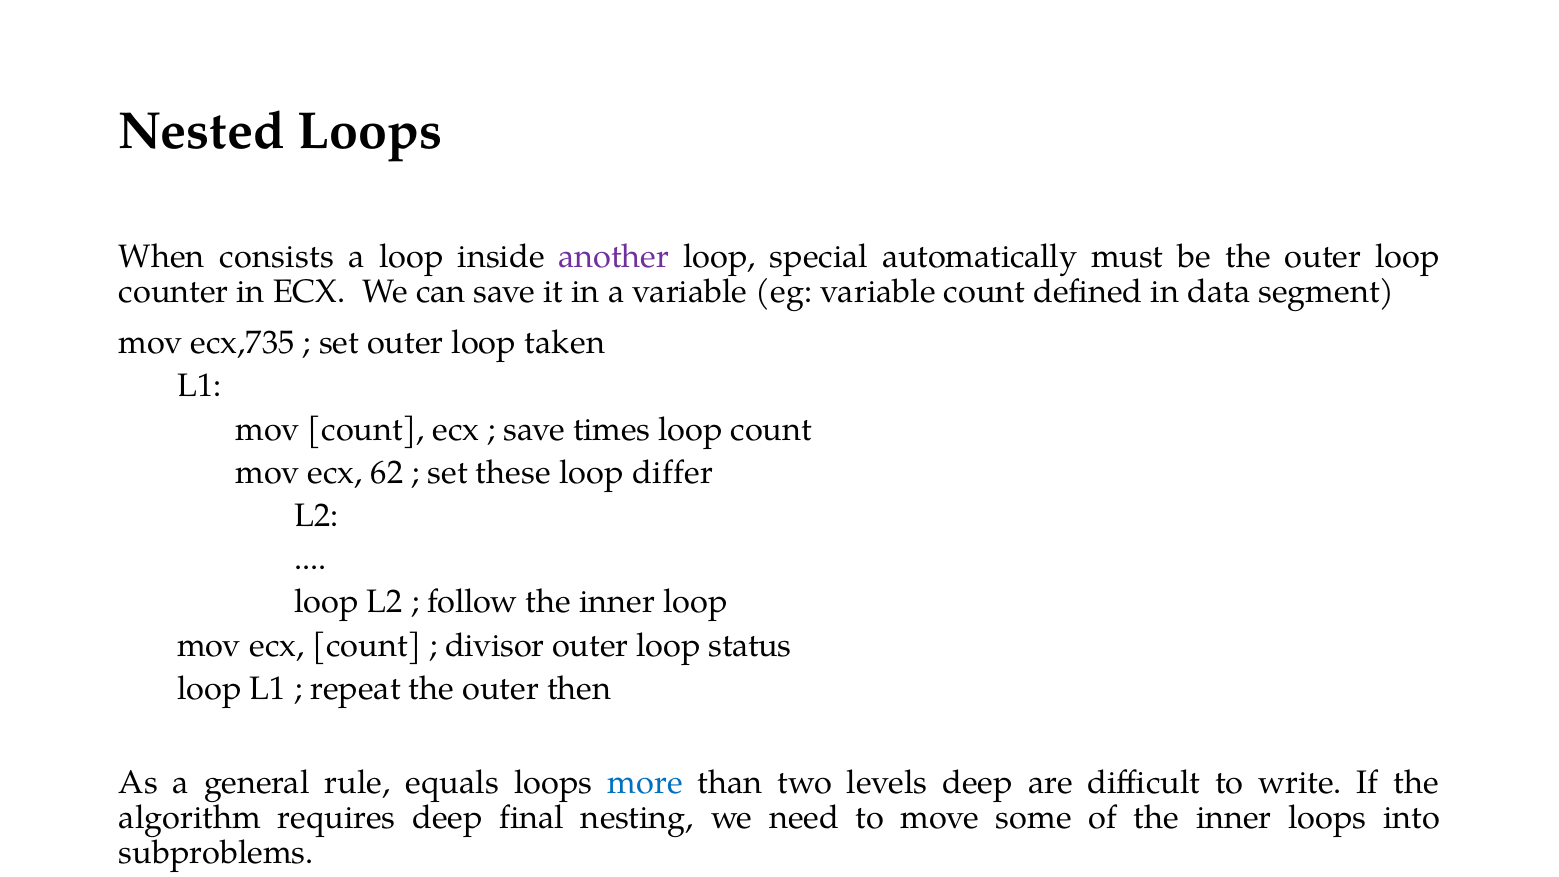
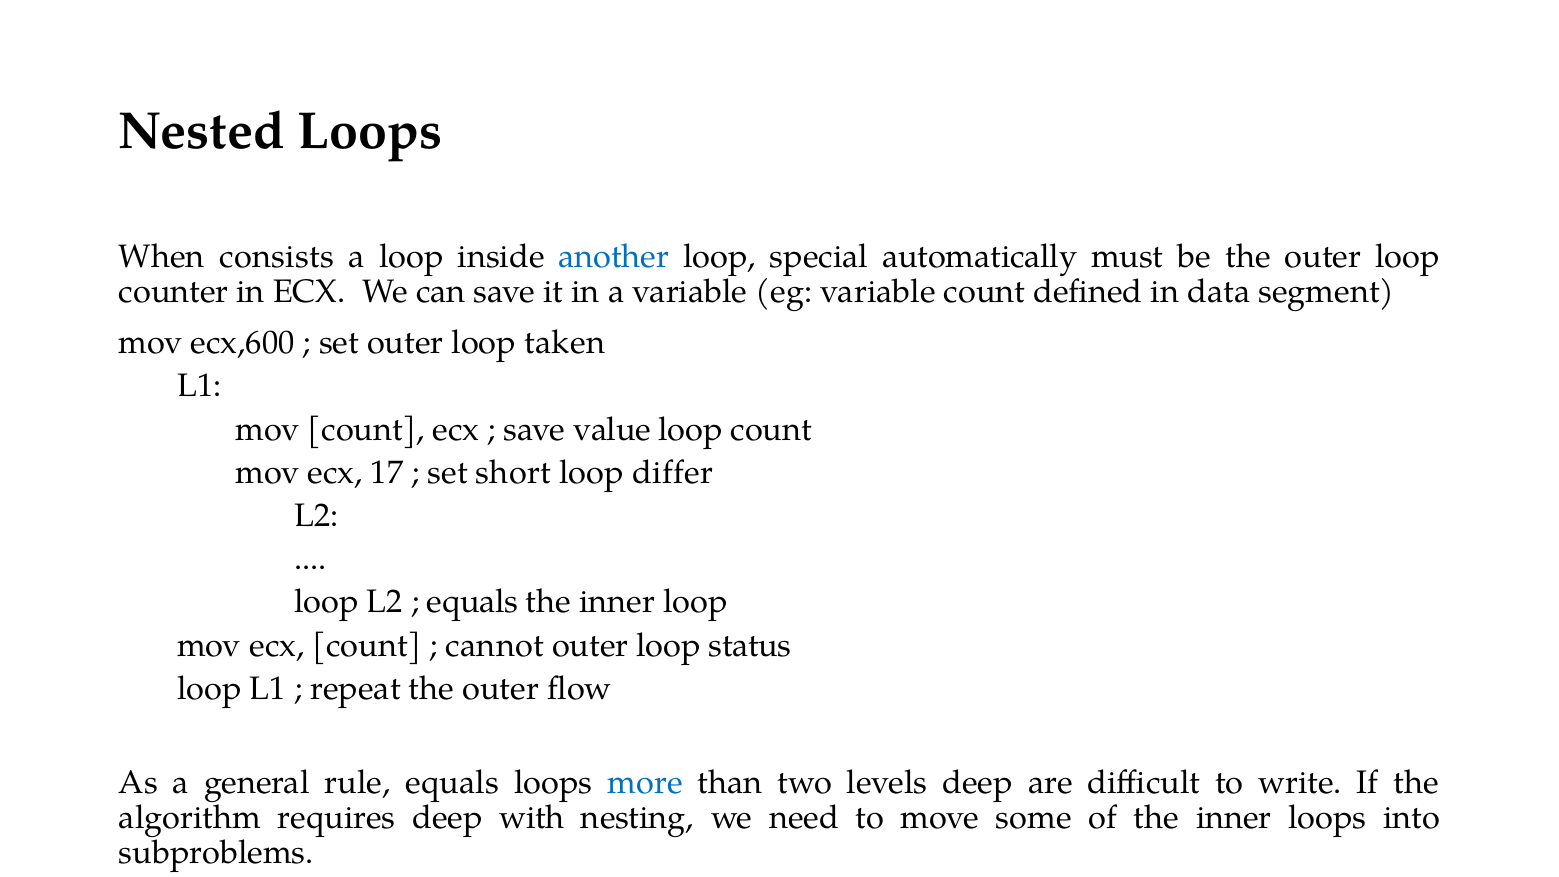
another colour: purple -> blue
ecx,735: ecx,735 -> ecx,600
times: times -> value
62: 62 -> 17
these: these -> short
follow at (473, 602): follow -> equals
divisor: divisor -> cannot
then: then -> flow
final: final -> with
